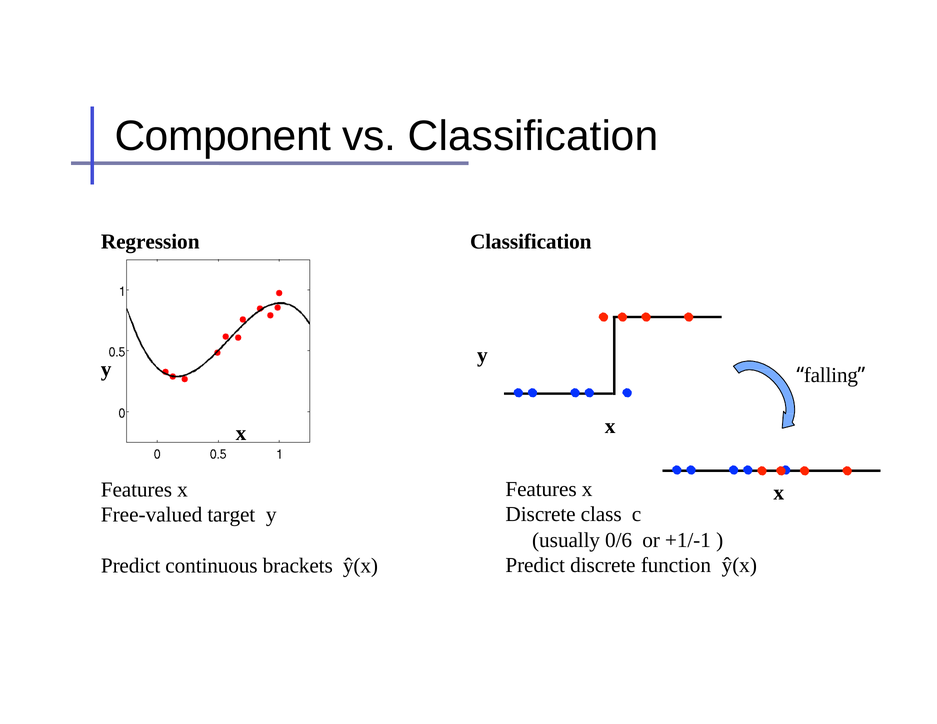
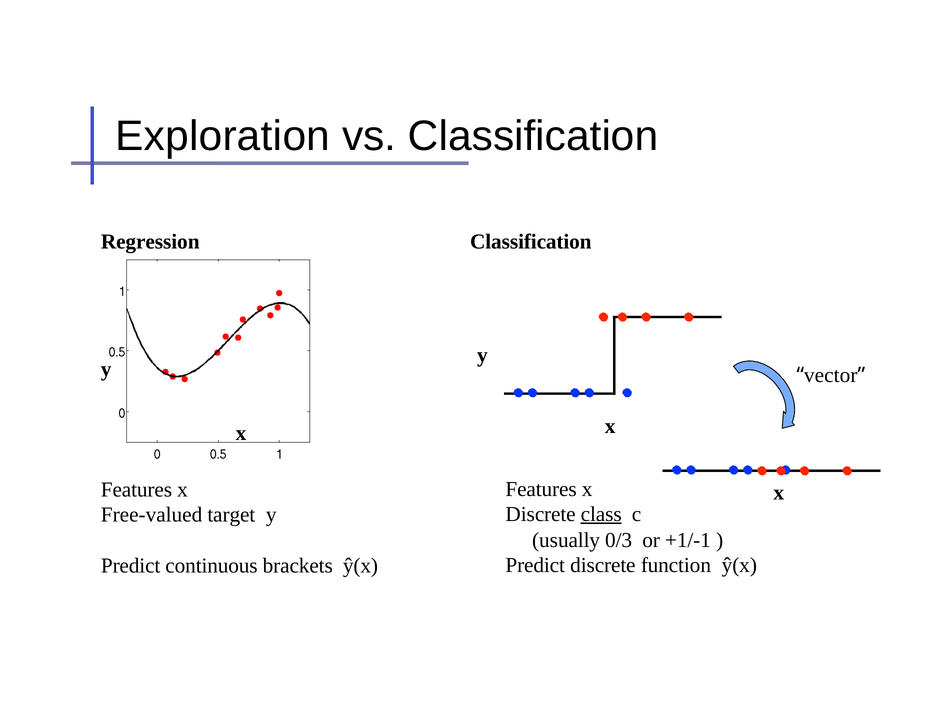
Component: Component -> Exploration
falling: falling -> vector
class underline: none -> present
0/6: 0/6 -> 0/3
